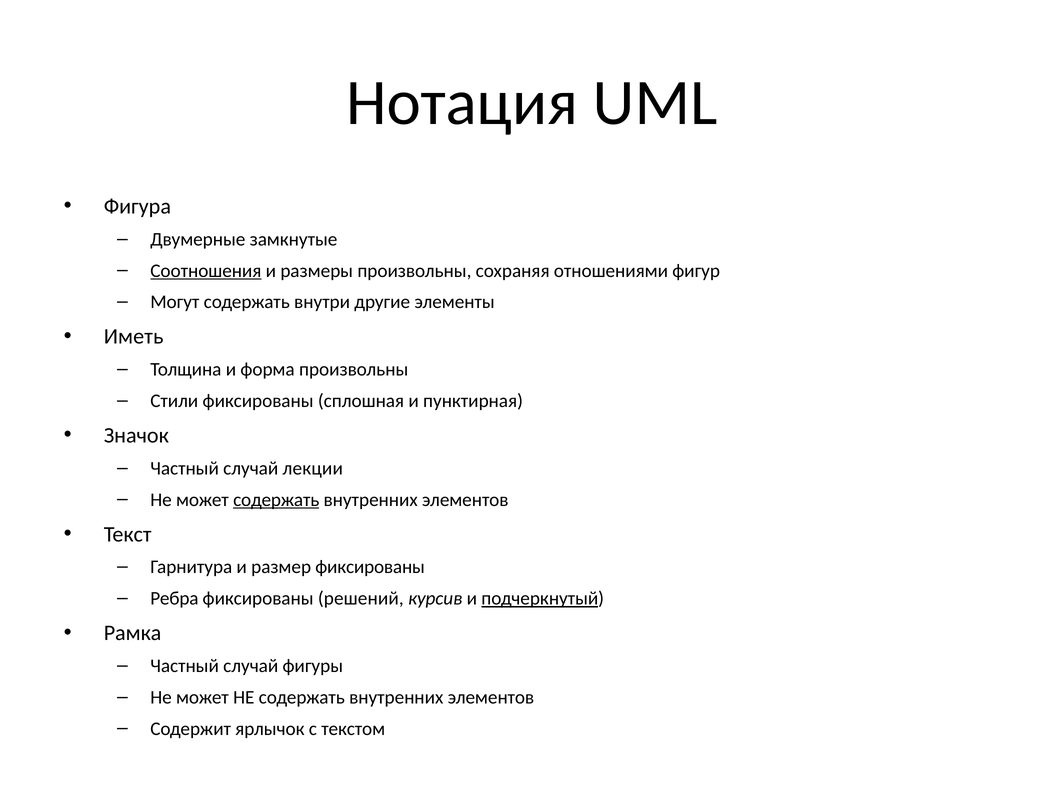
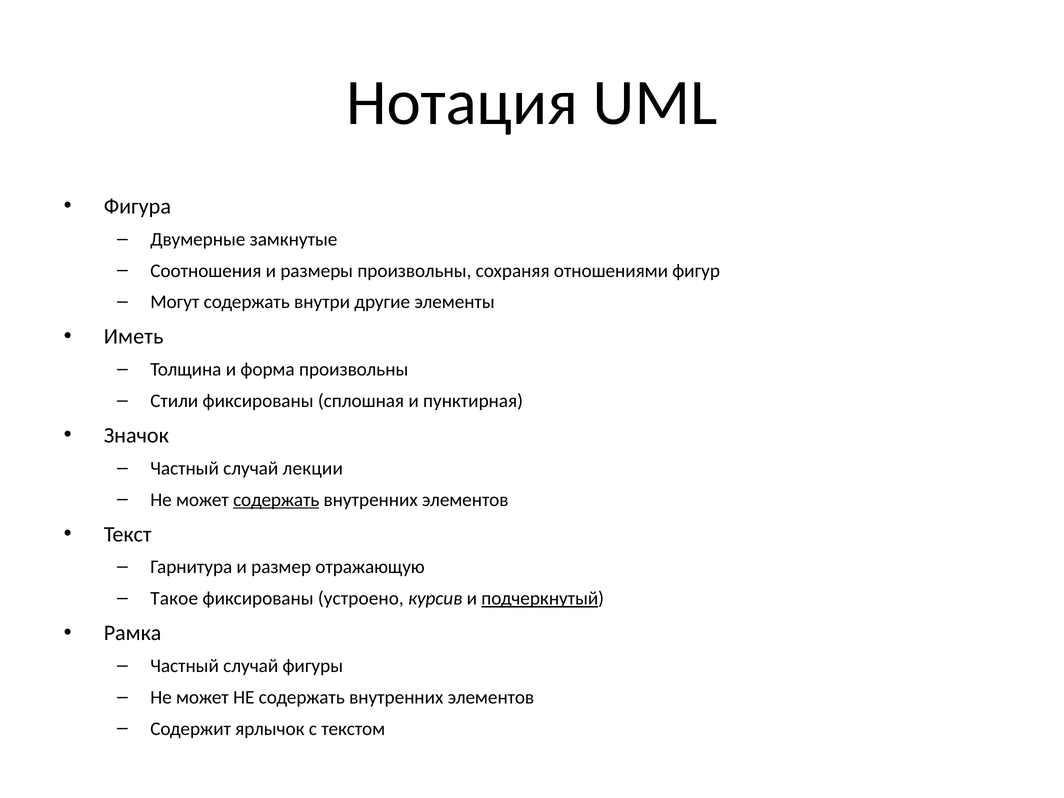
Соотношения underline: present -> none
размер фиксированы: фиксированы -> отражающую
Ребра: Ребра -> Такое
решений: решений -> устроено
